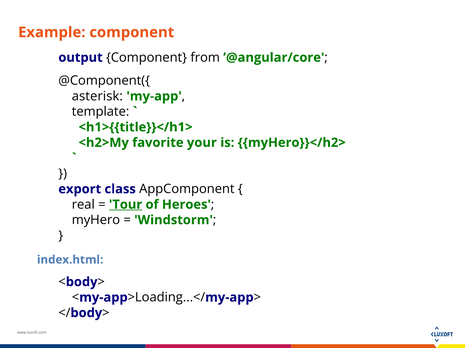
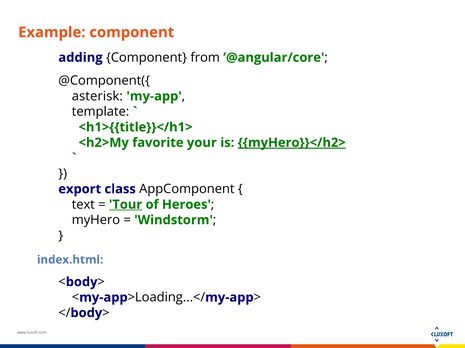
output: output -> adding
myHero}}</h2> underline: none -> present
real: real -> text
